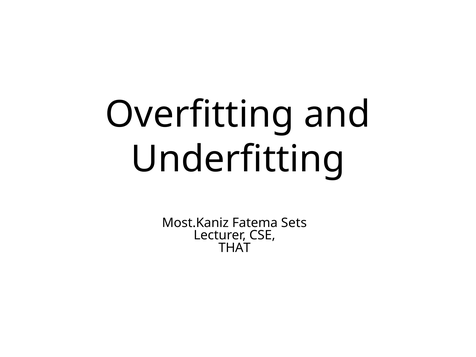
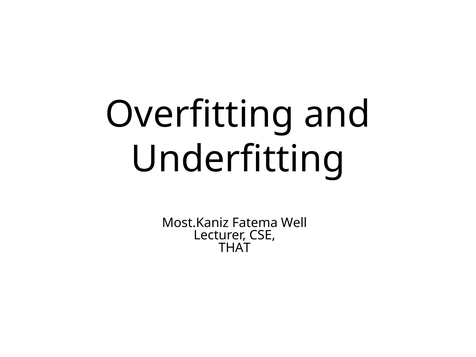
Sets: Sets -> Well
